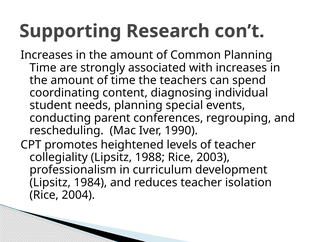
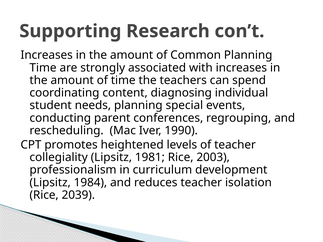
1988: 1988 -> 1981
2004: 2004 -> 2039
